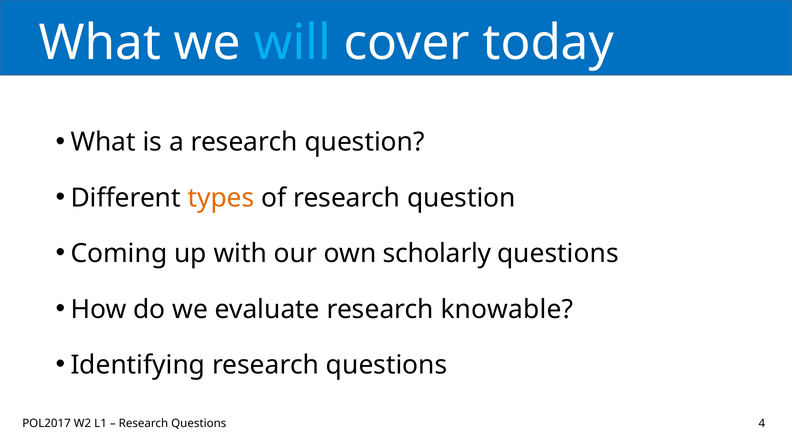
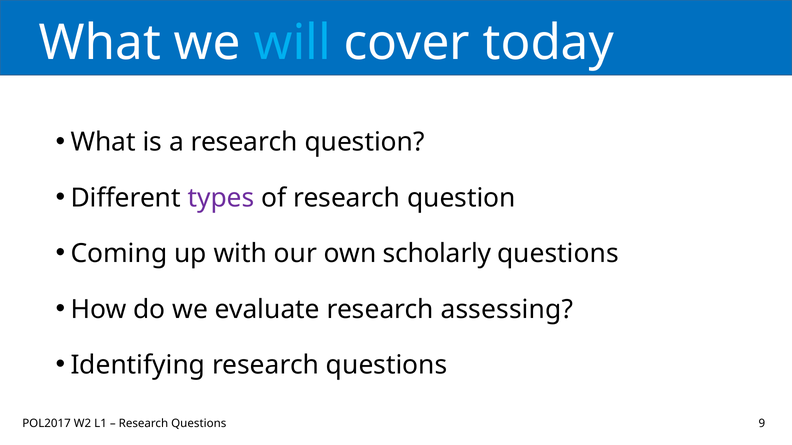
types colour: orange -> purple
knowable: knowable -> assessing
4: 4 -> 9
